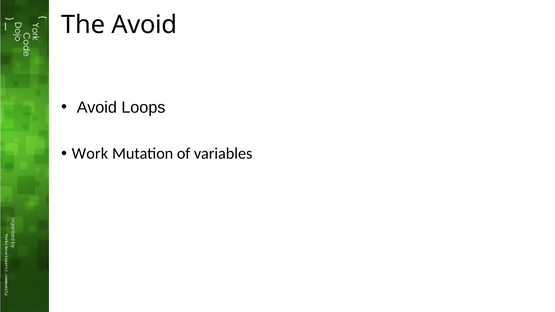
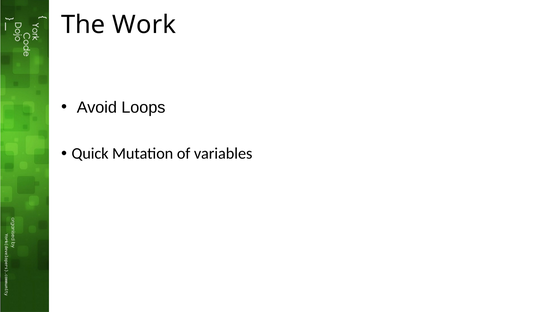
The Avoid: Avoid -> Work
Work: Work -> Quick
